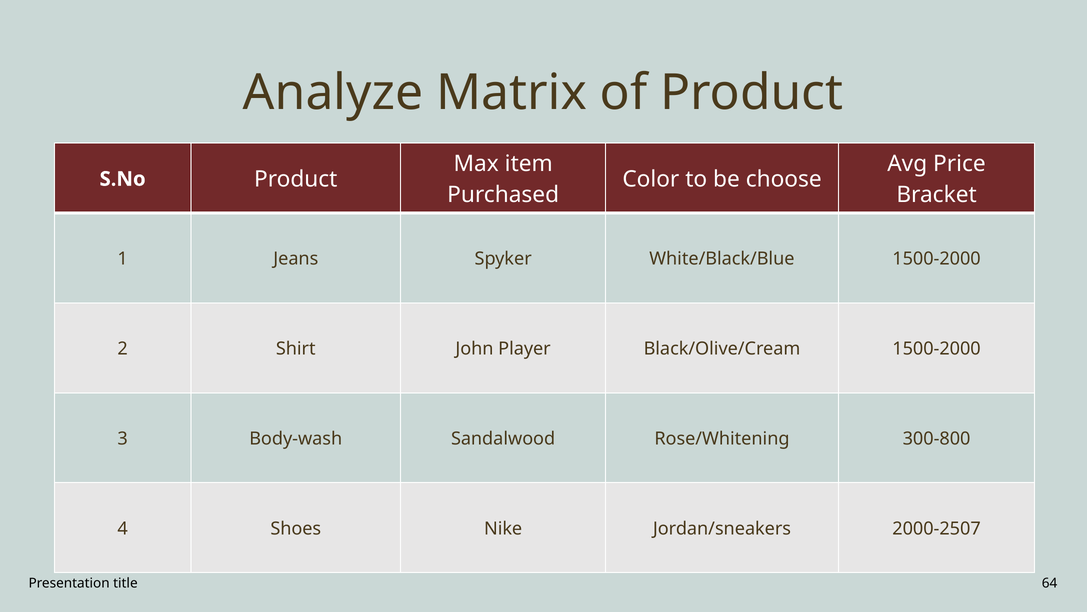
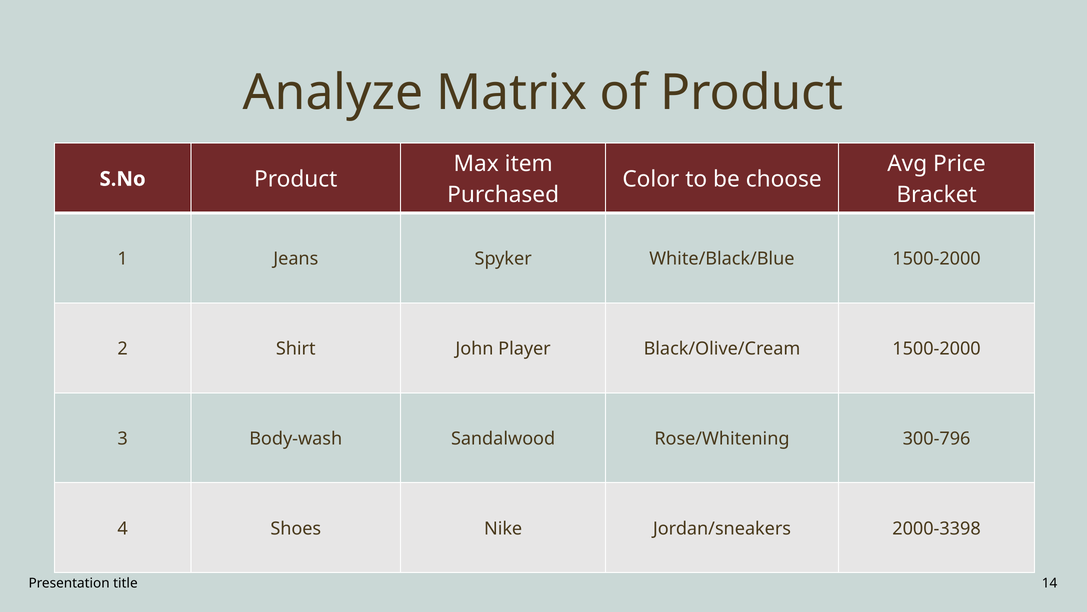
300-800: 300-800 -> 300-796
2000-2507: 2000-2507 -> 2000-3398
64: 64 -> 14
